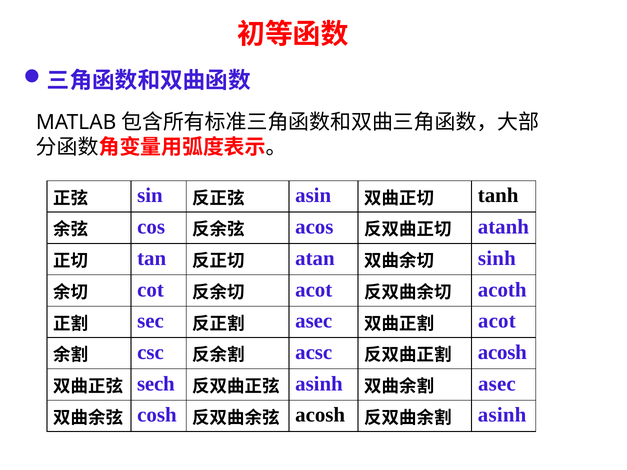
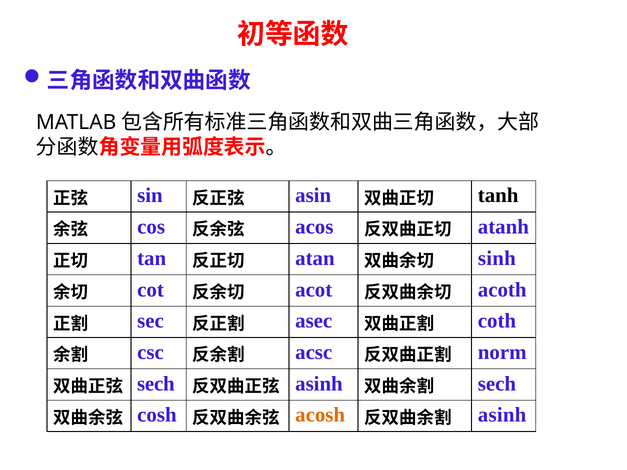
acot at (497, 321): acot -> coth
acosh at (502, 353): acosh -> norm
asec at (497, 384): asec -> sech
acosh at (320, 415) colour: black -> orange
